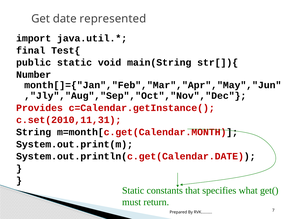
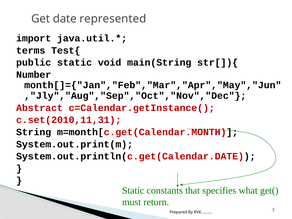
final: final -> terms
Provides: Provides -> Abstract
